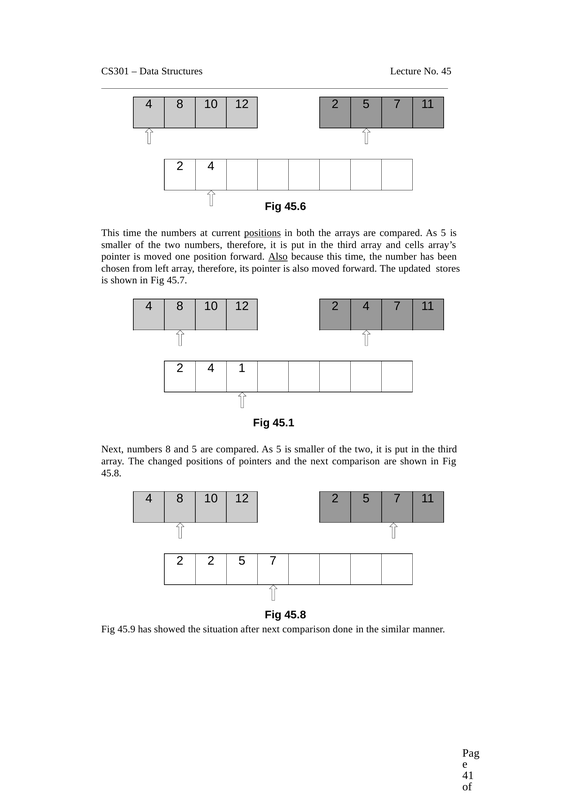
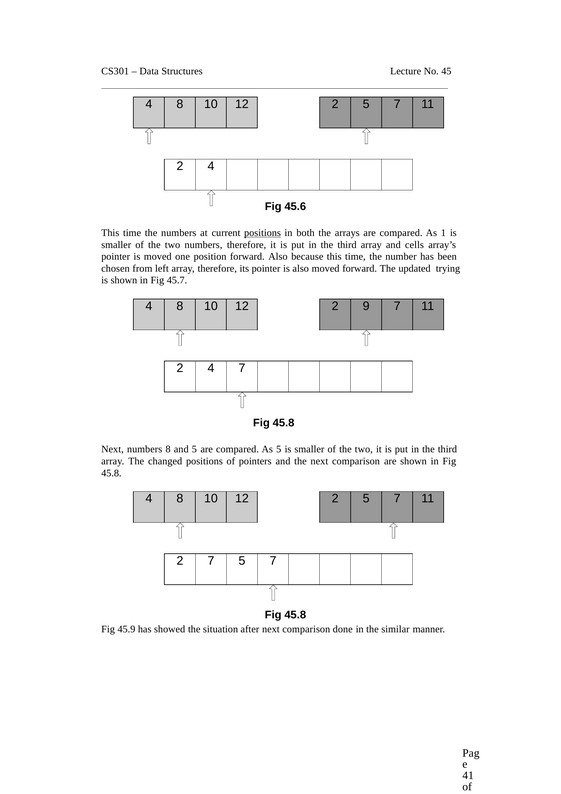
5 at (443, 233): 5 -> 1
Also at (278, 257) underline: present -> none
stores: stores -> trying
12 2 4: 4 -> 9
4 1: 1 -> 7
45.1 at (284, 423): 45.1 -> 45.8
2 2: 2 -> 7
